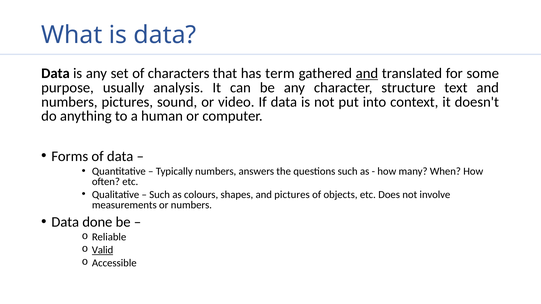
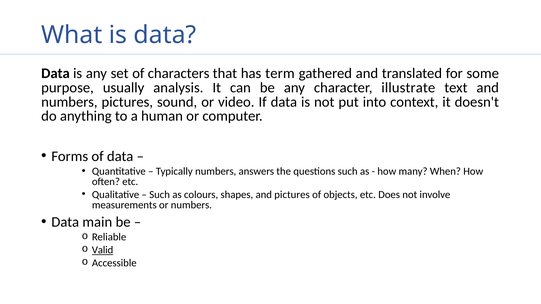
and at (367, 74) underline: present -> none
structure: structure -> illustrate
done: done -> main
